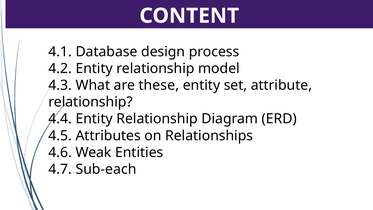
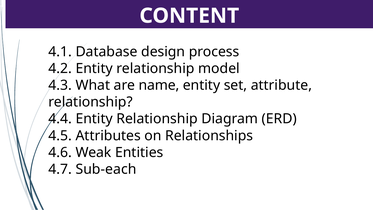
these: these -> name
